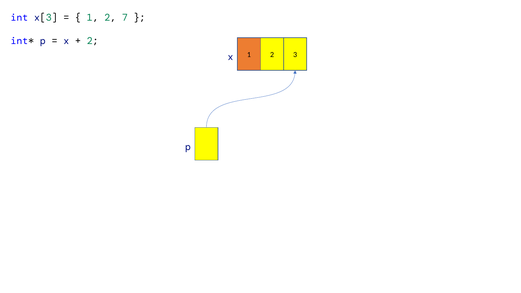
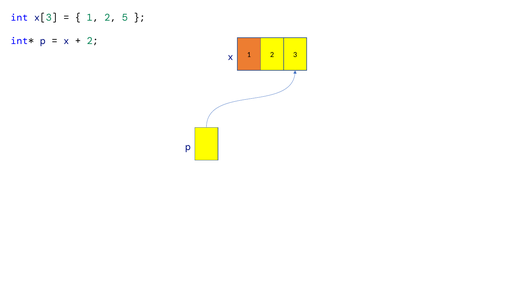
7: 7 -> 5
